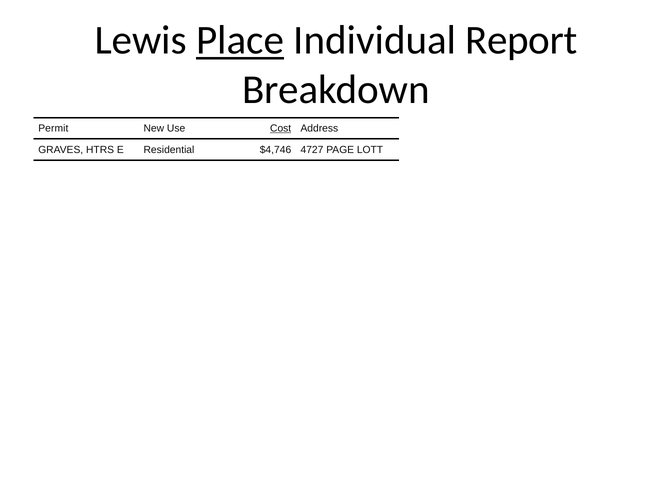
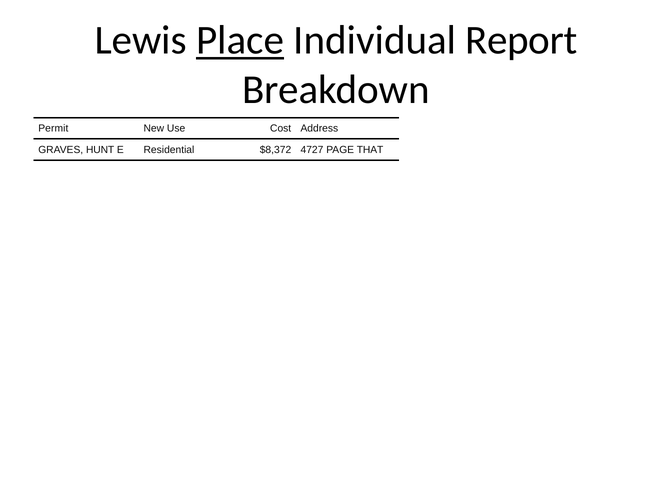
Cost underline: present -> none
HTRS: HTRS -> HUNT
$4,746: $4,746 -> $8,372
LOTT: LOTT -> THAT
